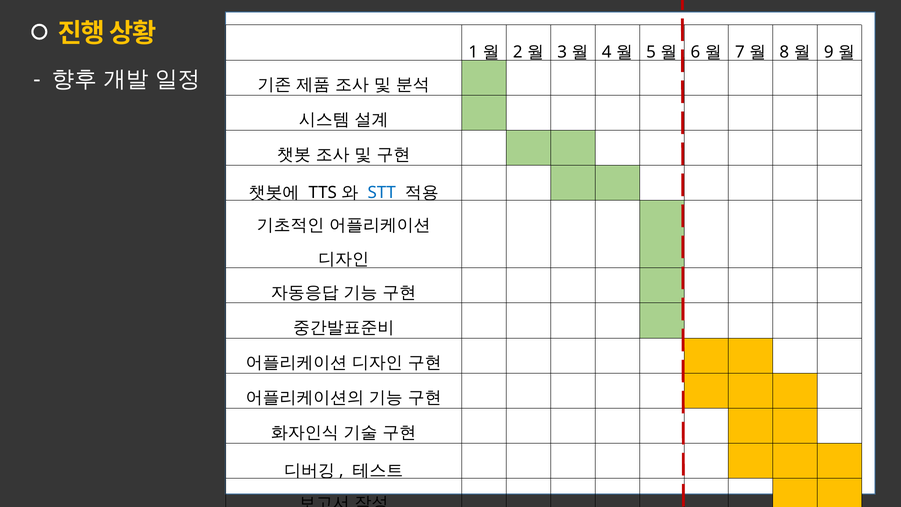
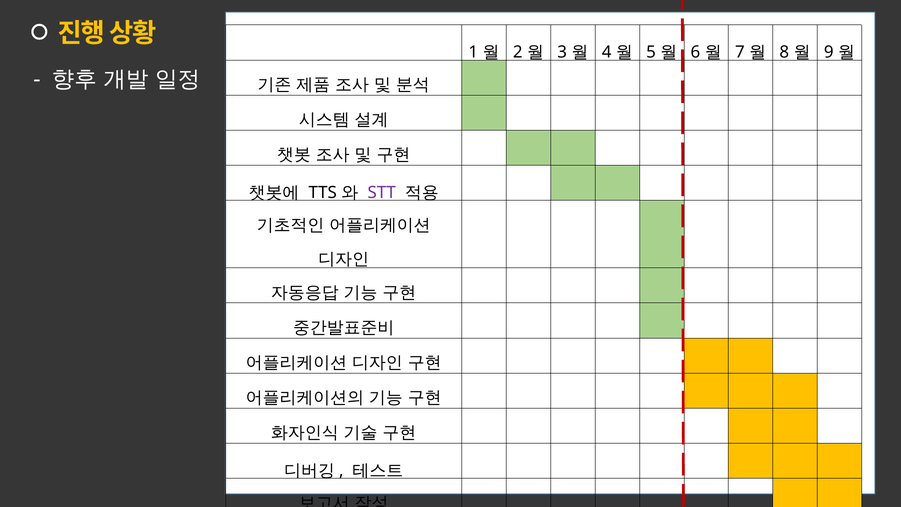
STT colour: blue -> purple
